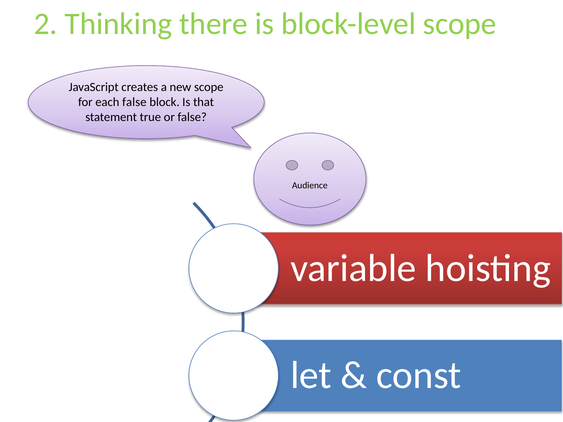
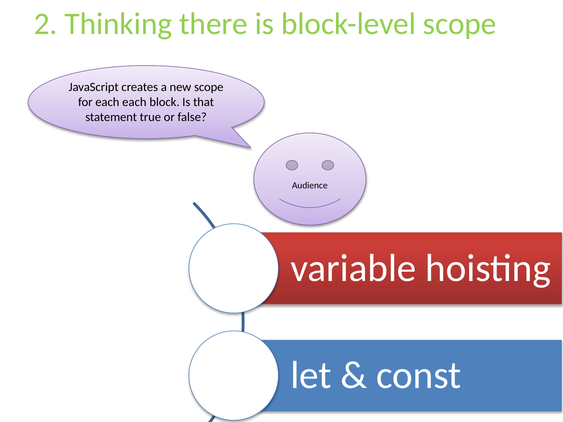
each false: false -> each
